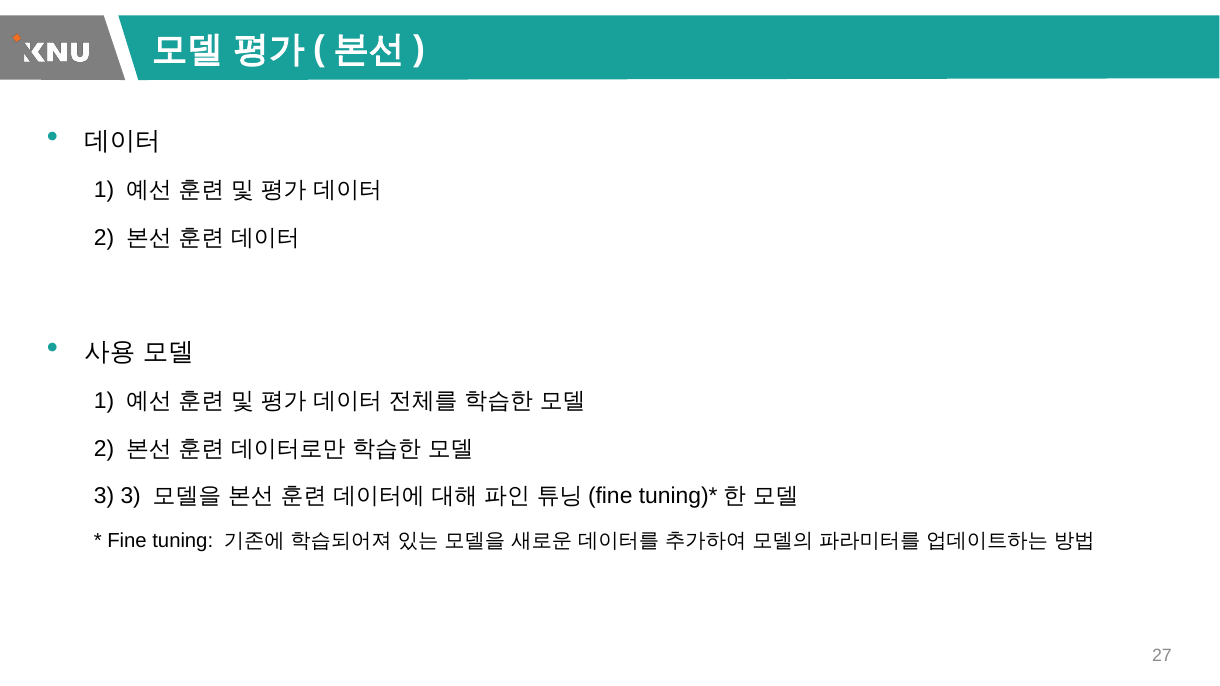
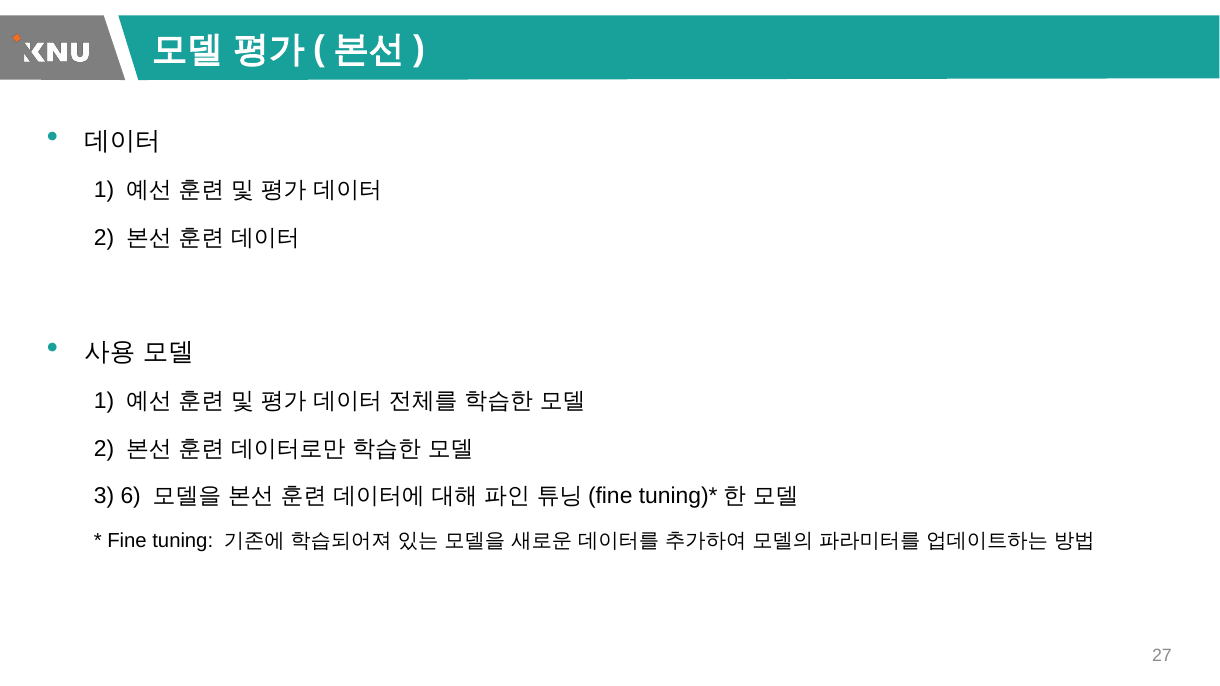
3 3: 3 -> 6
